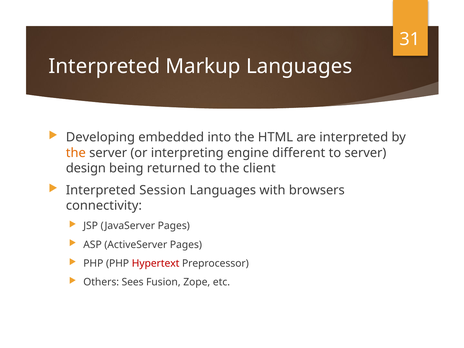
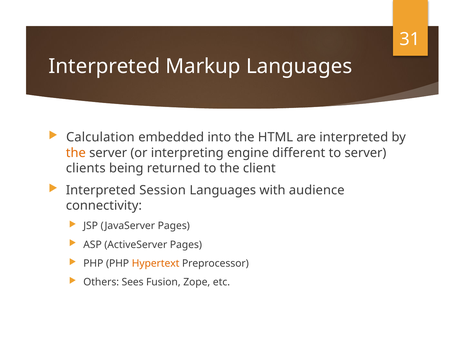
Developing: Developing -> Calculation
design: design -> clients
browsers: browsers -> audience
Hypertext colour: red -> orange
